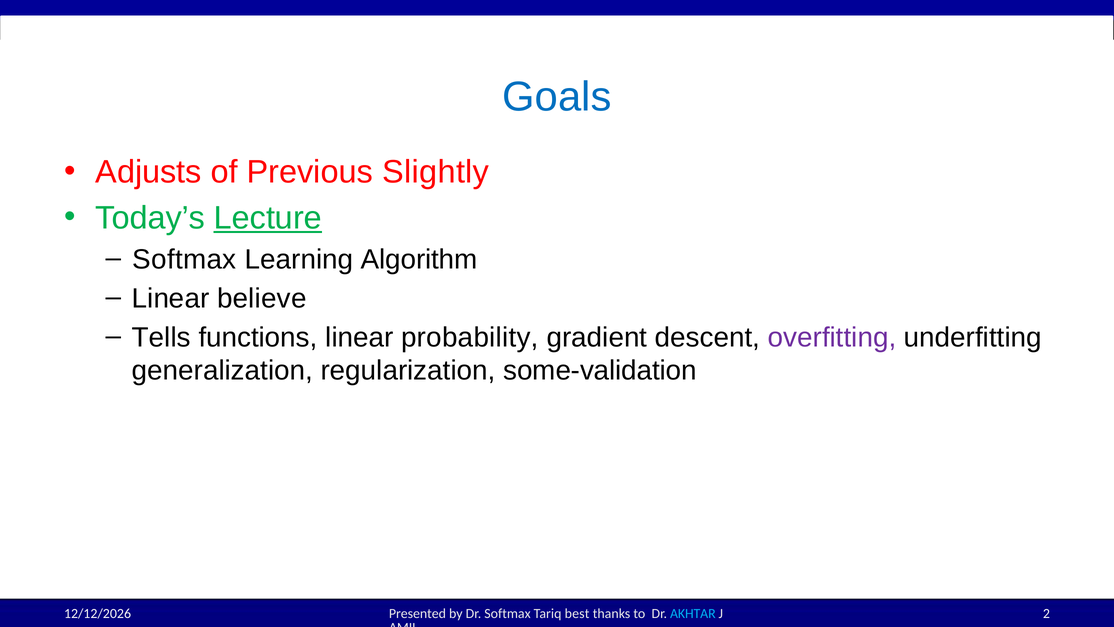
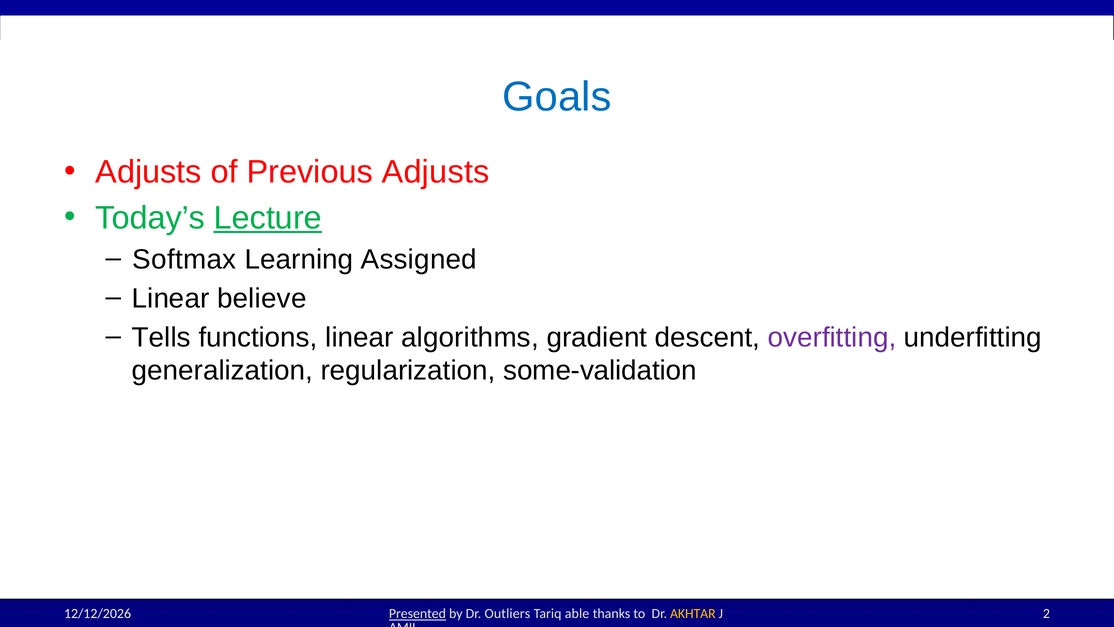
Previous Slightly: Slightly -> Adjusts
Algorithm: Algorithm -> Assigned
probability: probability -> algorithms
Presented underline: none -> present
Dr Softmax: Softmax -> Outliers
best: best -> able
AKHTAR colour: light blue -> yellow
